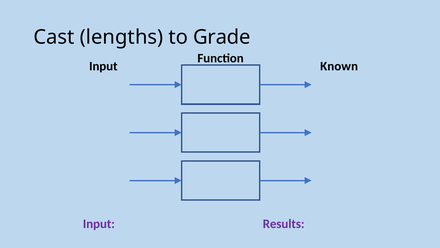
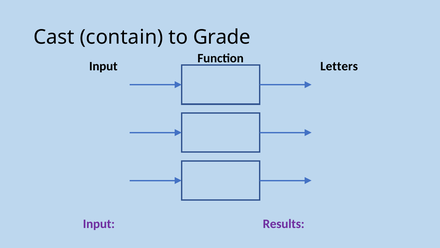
lengths: lengths -> contain
Known: Known -> Letters
